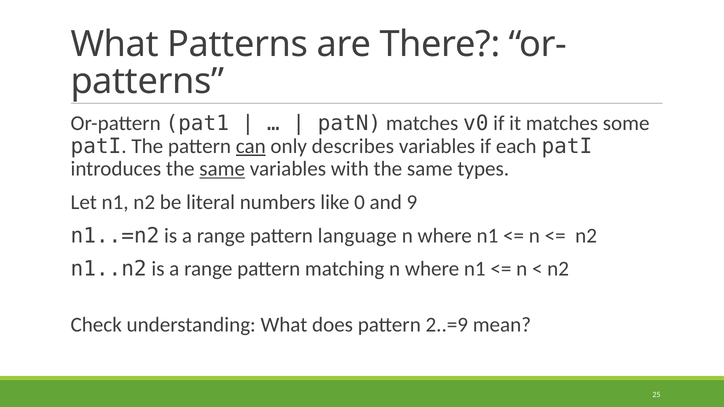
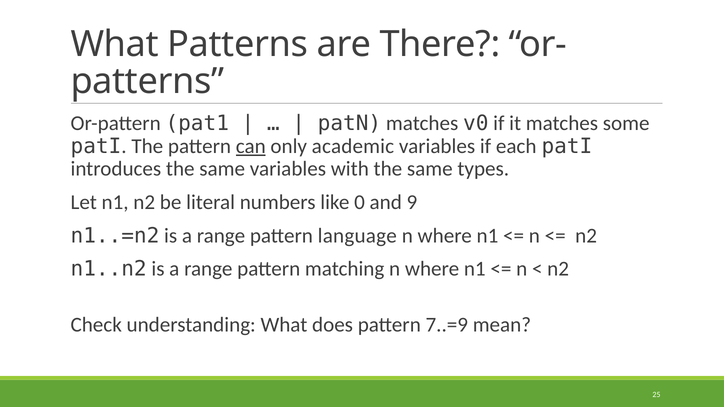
describes: describes -> academic
same at (222, 169) underline: present -> none
2..=9: 2..=9 -> 7..=9
